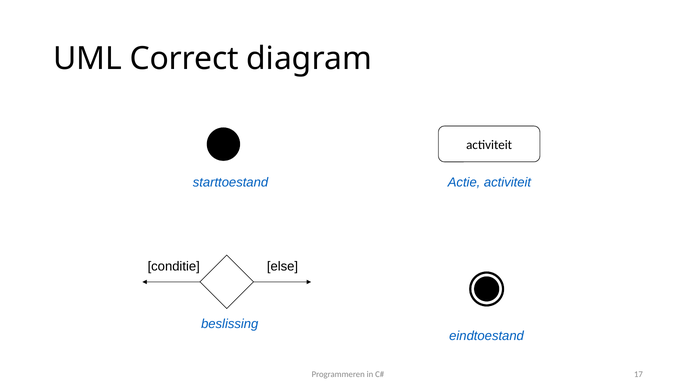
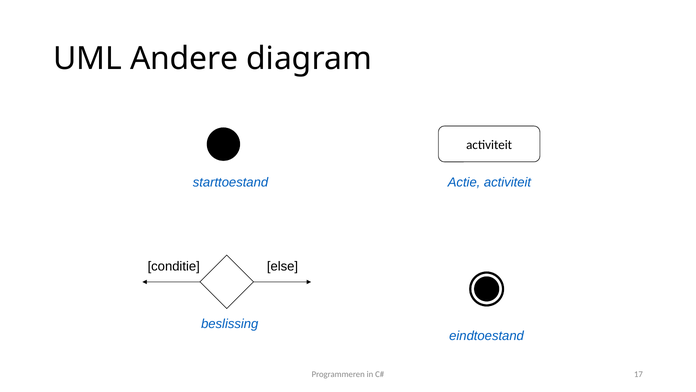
Correct: Correct -> Andere
